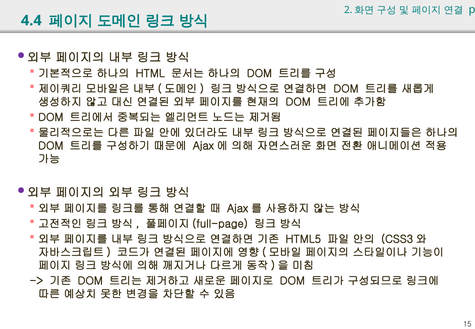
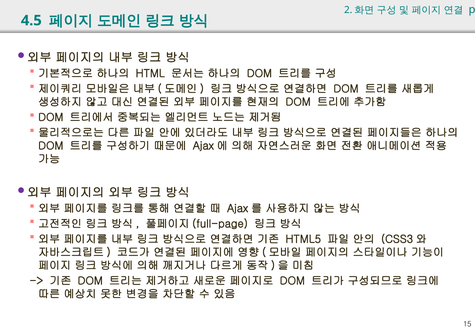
4.4: 4.4 -> 4.5
